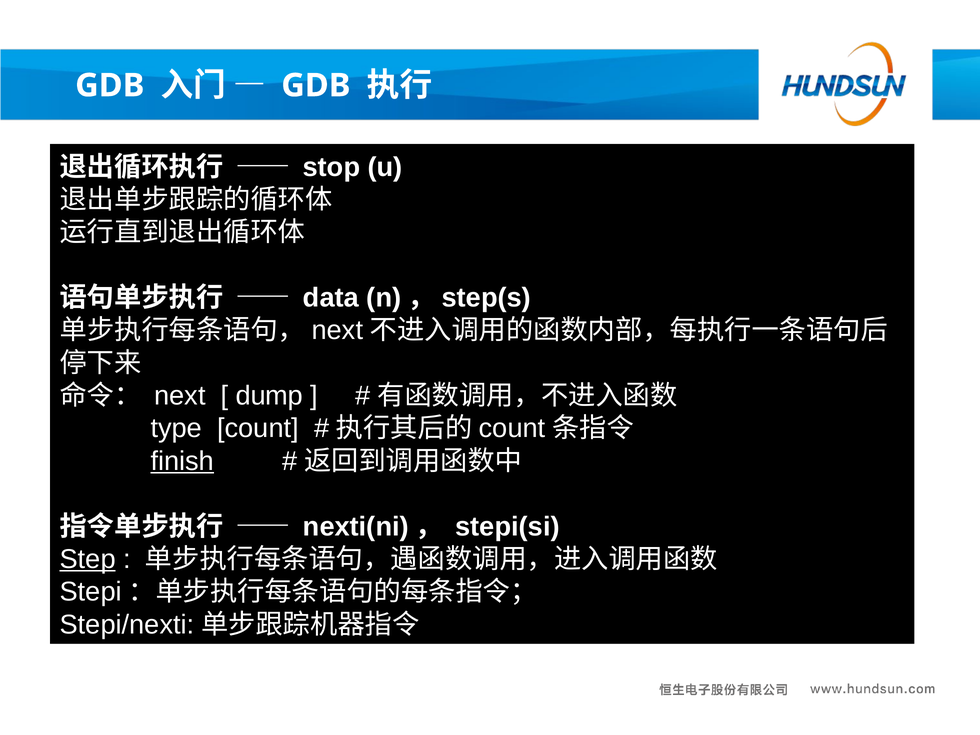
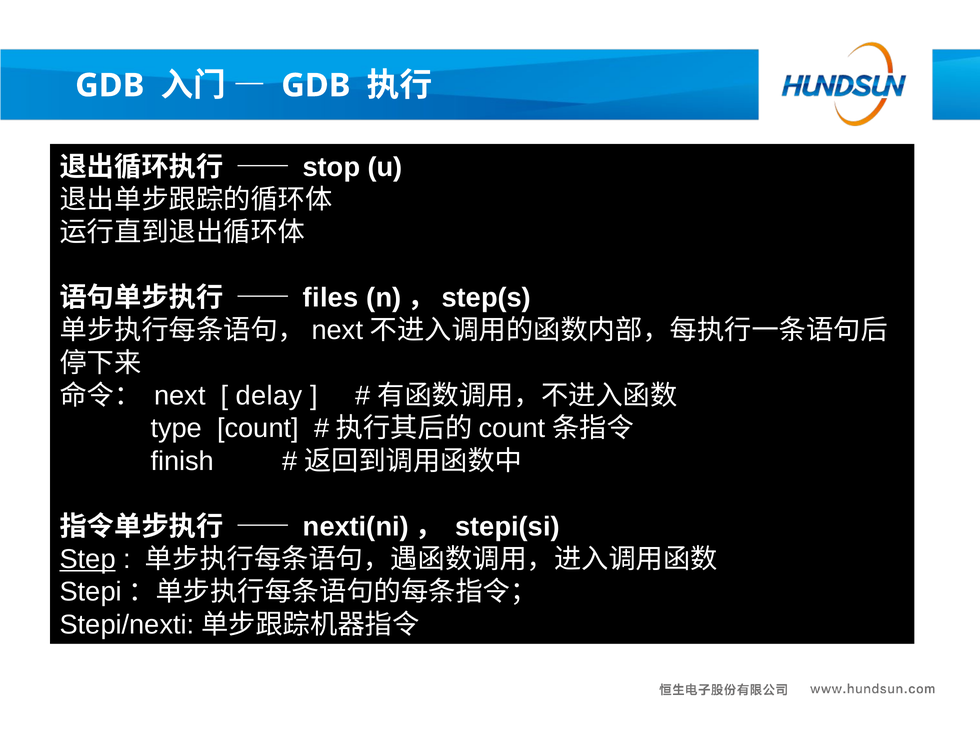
data: data -> files
dump: dump -> delay
finish underline: present -> none
